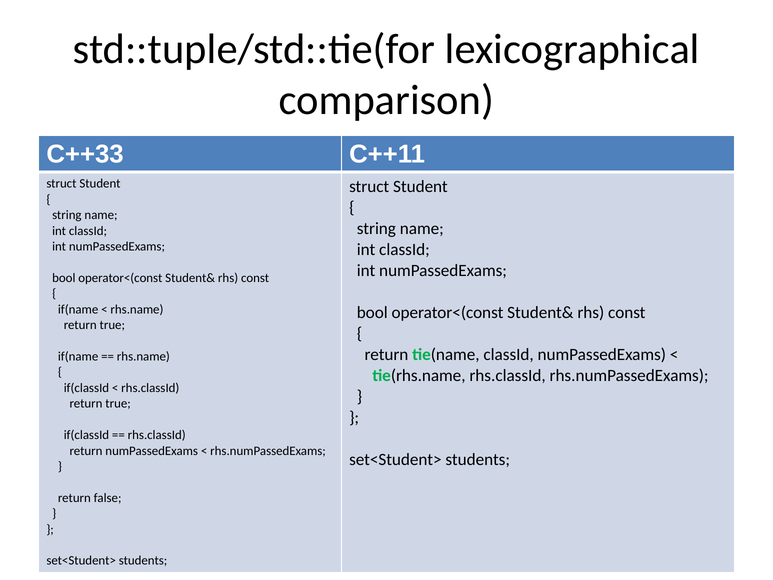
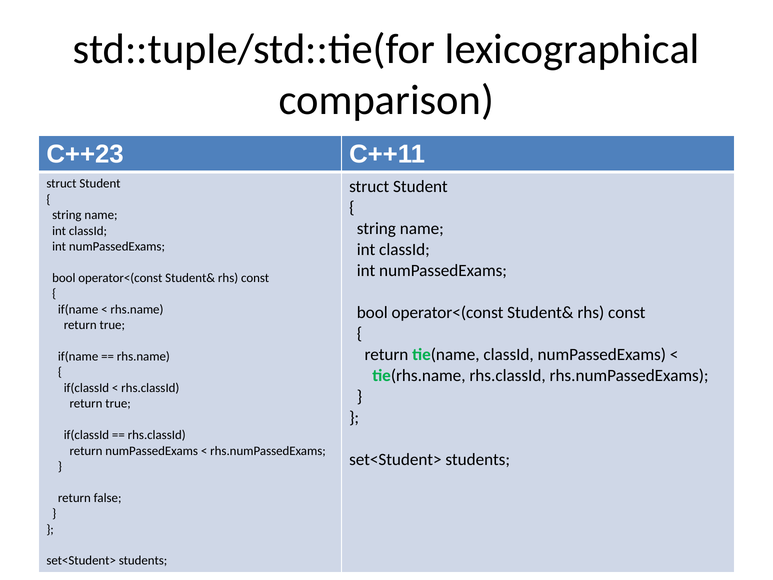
C++33: C++33 -> C++23
